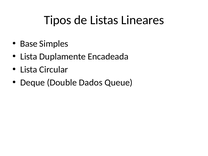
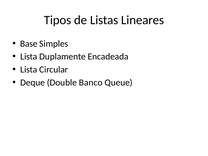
Dados: Dados -> Banco
